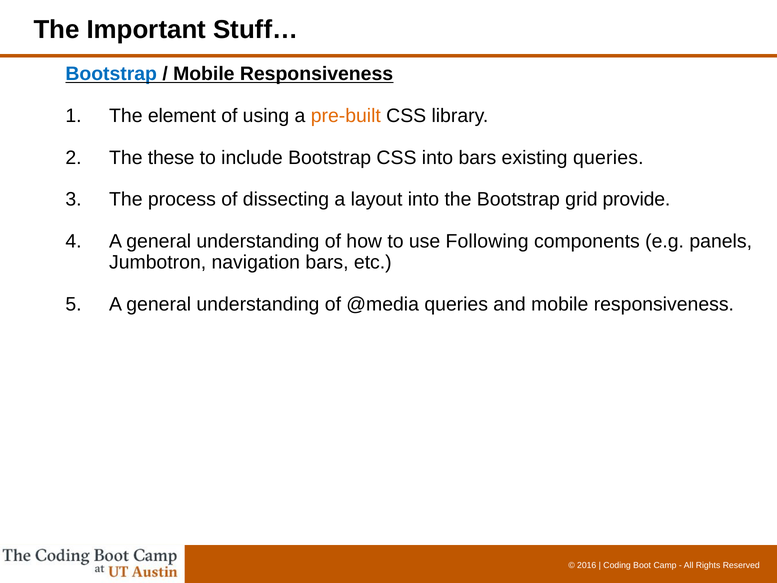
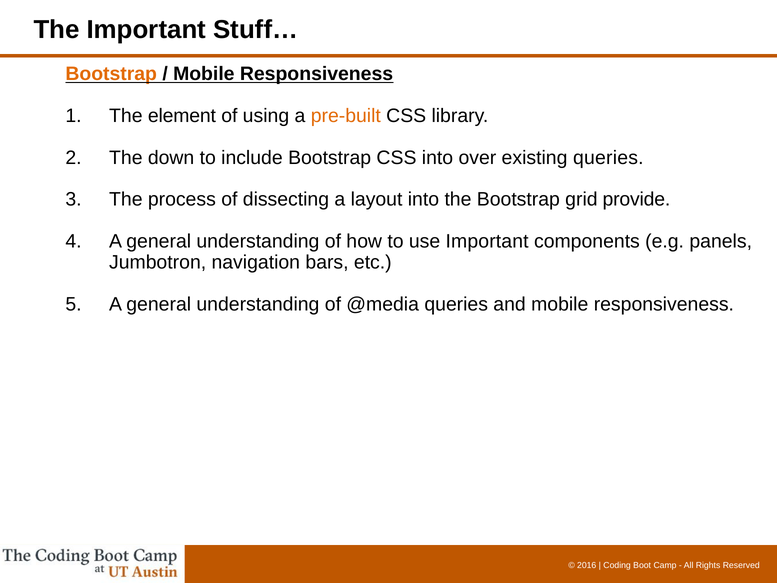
Bootstrap at (111, 74) colour: blue -> orange
these: these -> down
into bars: bars -> over
use Following: Following -> Important
